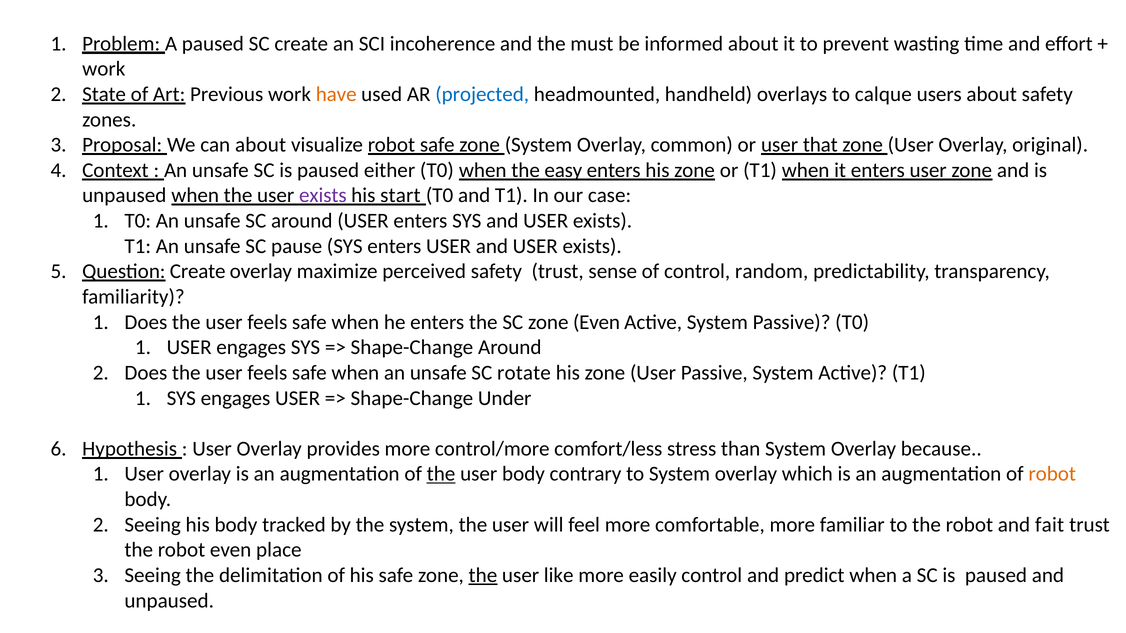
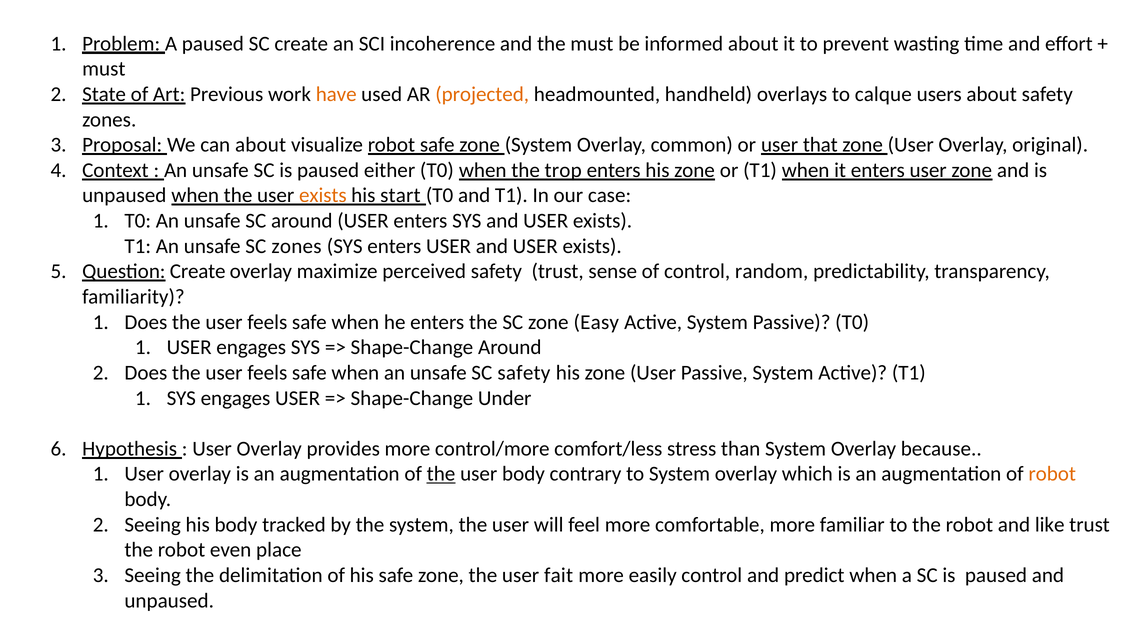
work at (104, 69): work -> must
projected colour: blue -> orange
easy: easy -> trop
exists at (323, 196) colour: purple -> orange
SC pause: pause -> zones
zone Even: Even -> Easy
SC rotate: rotate -> safety
fait: fait -> like
the at (483, 576) underline: present -> none
like: like -> fait
